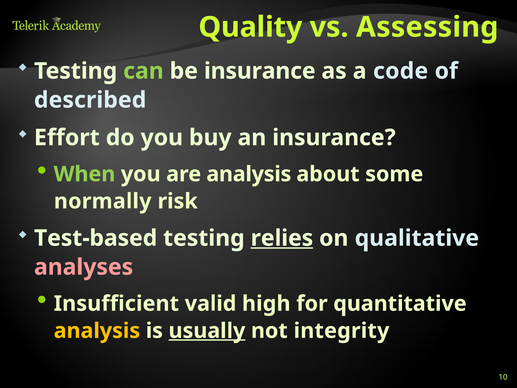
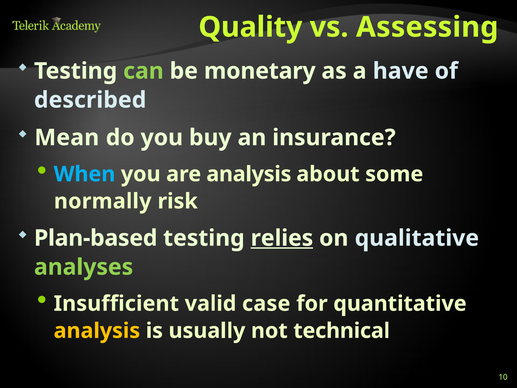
be insurance: insurance -> monetary
code: code -> have
Effort: Effort -> Mean
When colour: light green -> light blue
Test-based: Test-based -> Plan-based
analyses colour: pink -> light green
high: high -> case
usually underline: present -> none
integrity: integrity -> technical
